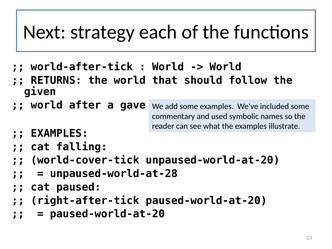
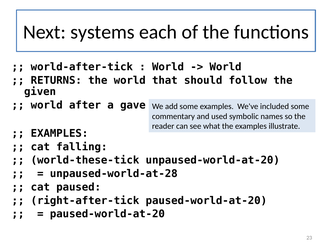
strategy: strategy -> systems
world-cover-tick: world-cover-tick -> world-these-tick
